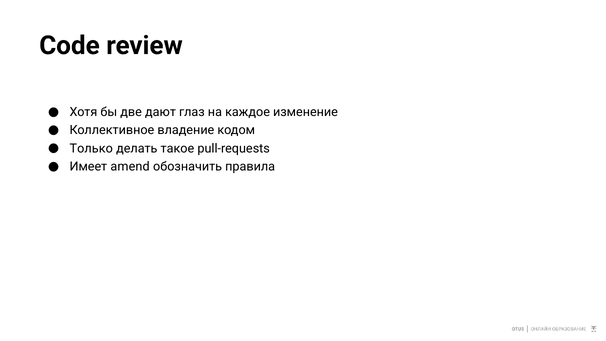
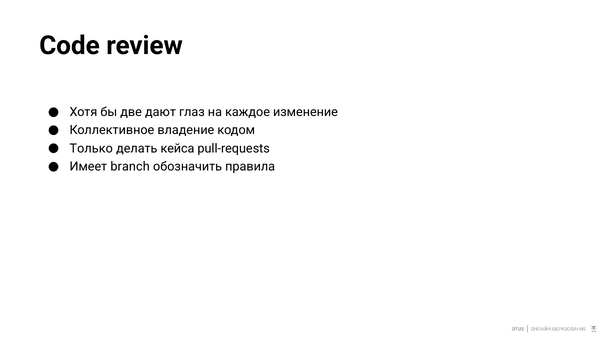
такое: такое -> кейса
amend: amend -> branch
